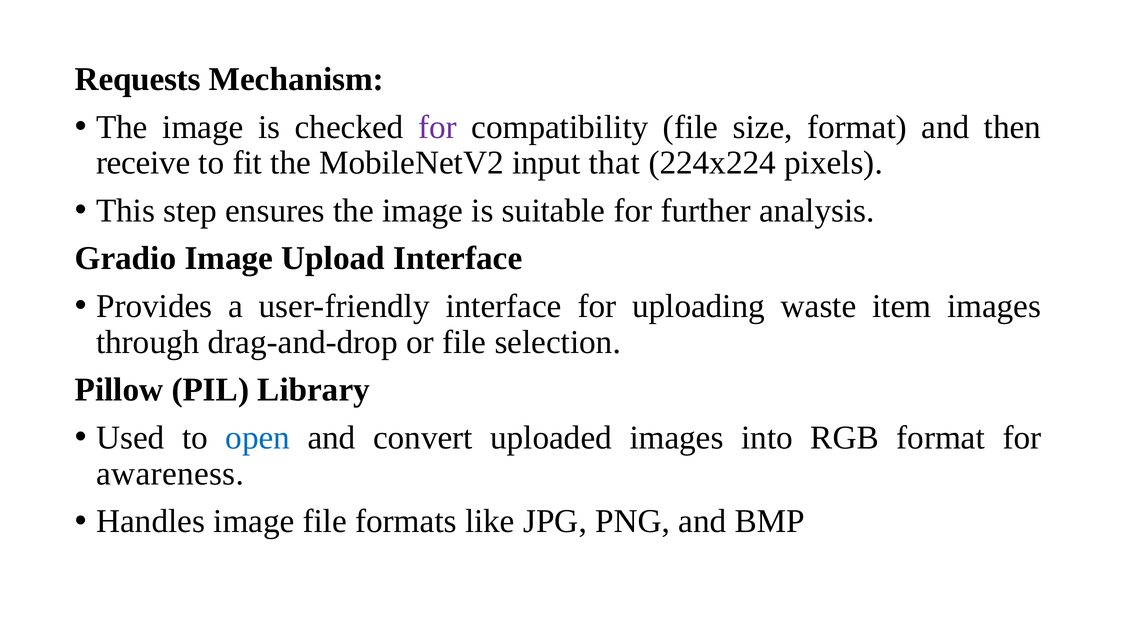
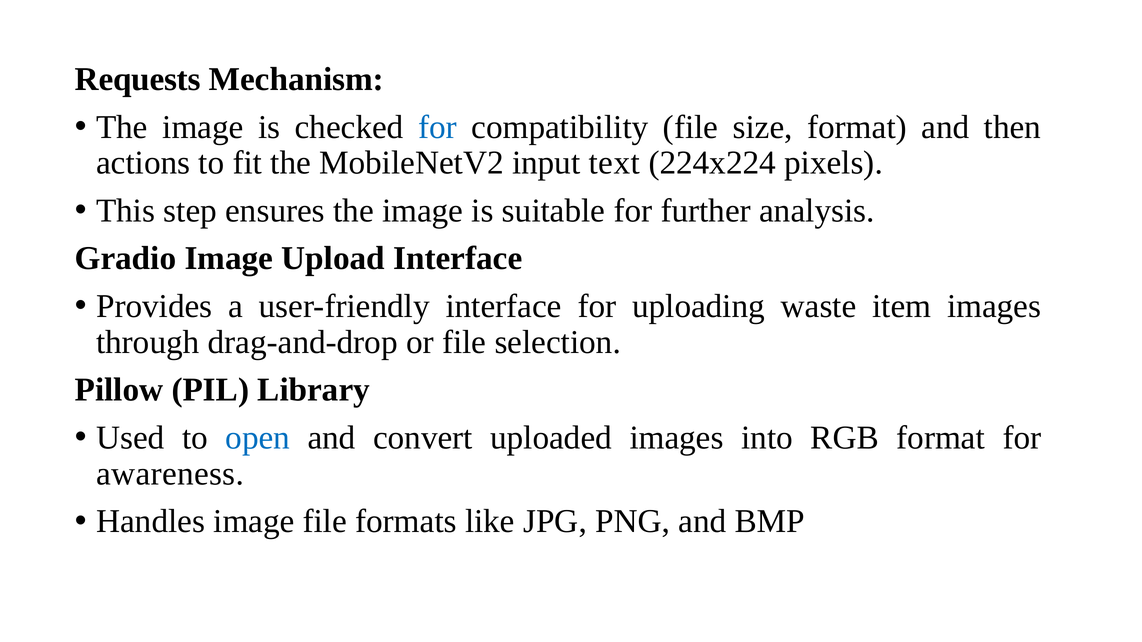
for at (437, 127) colour: purple -> blue
receive: receive -> actions
that: that -> text
